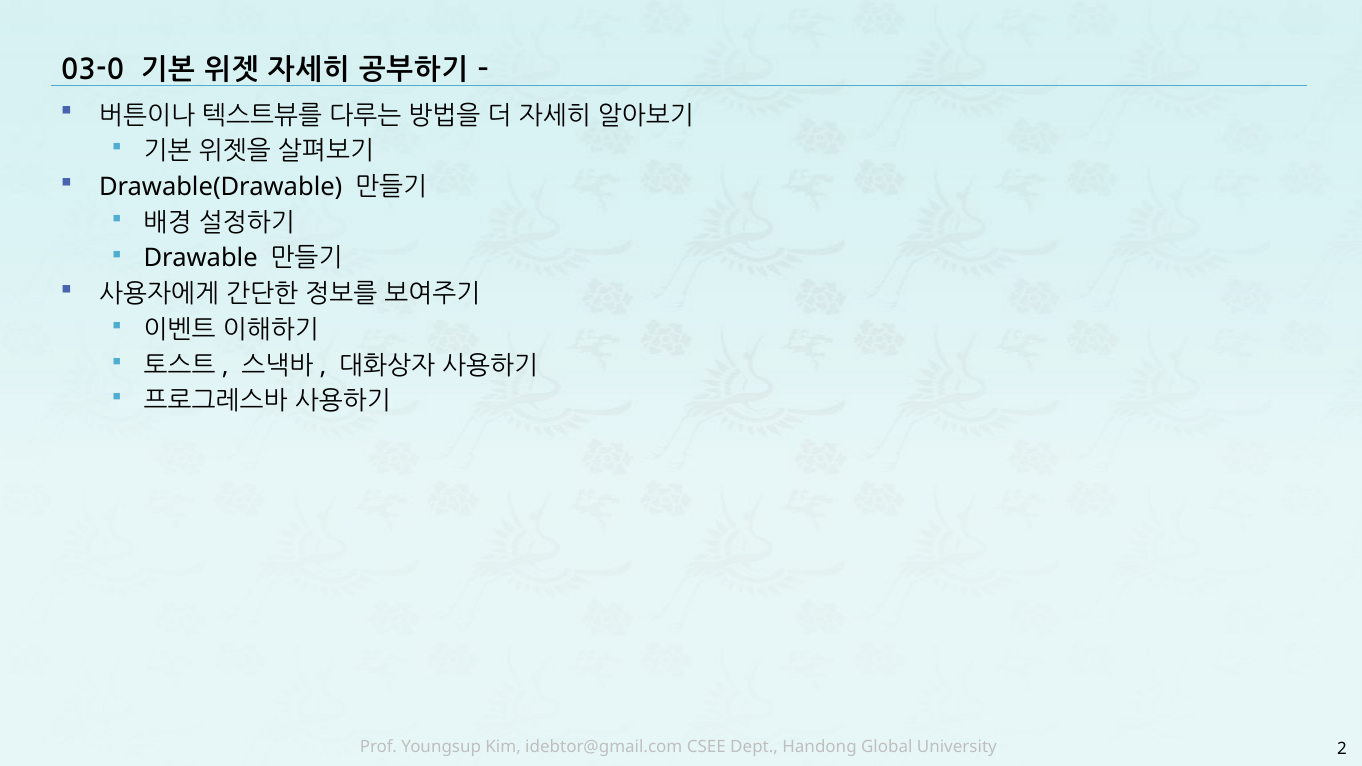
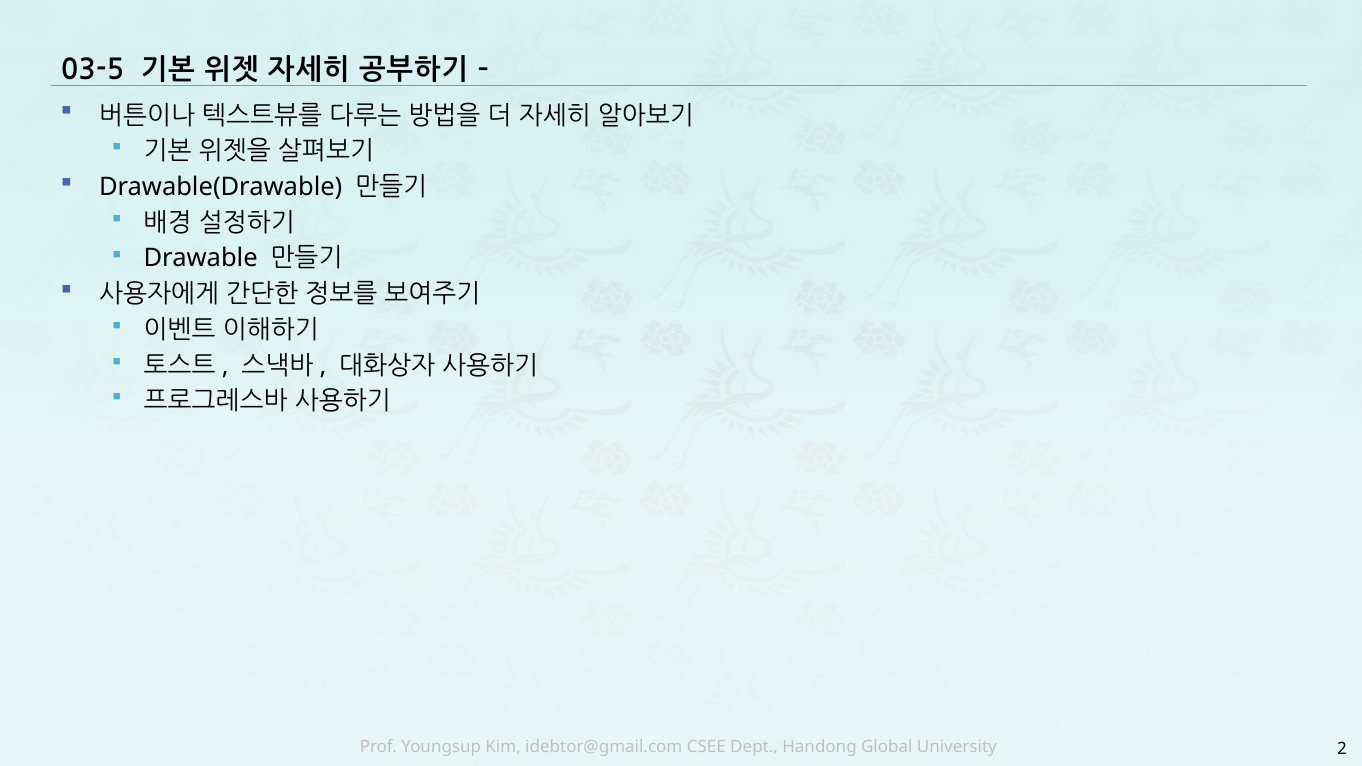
03-0: 03-0 -> 03-5
